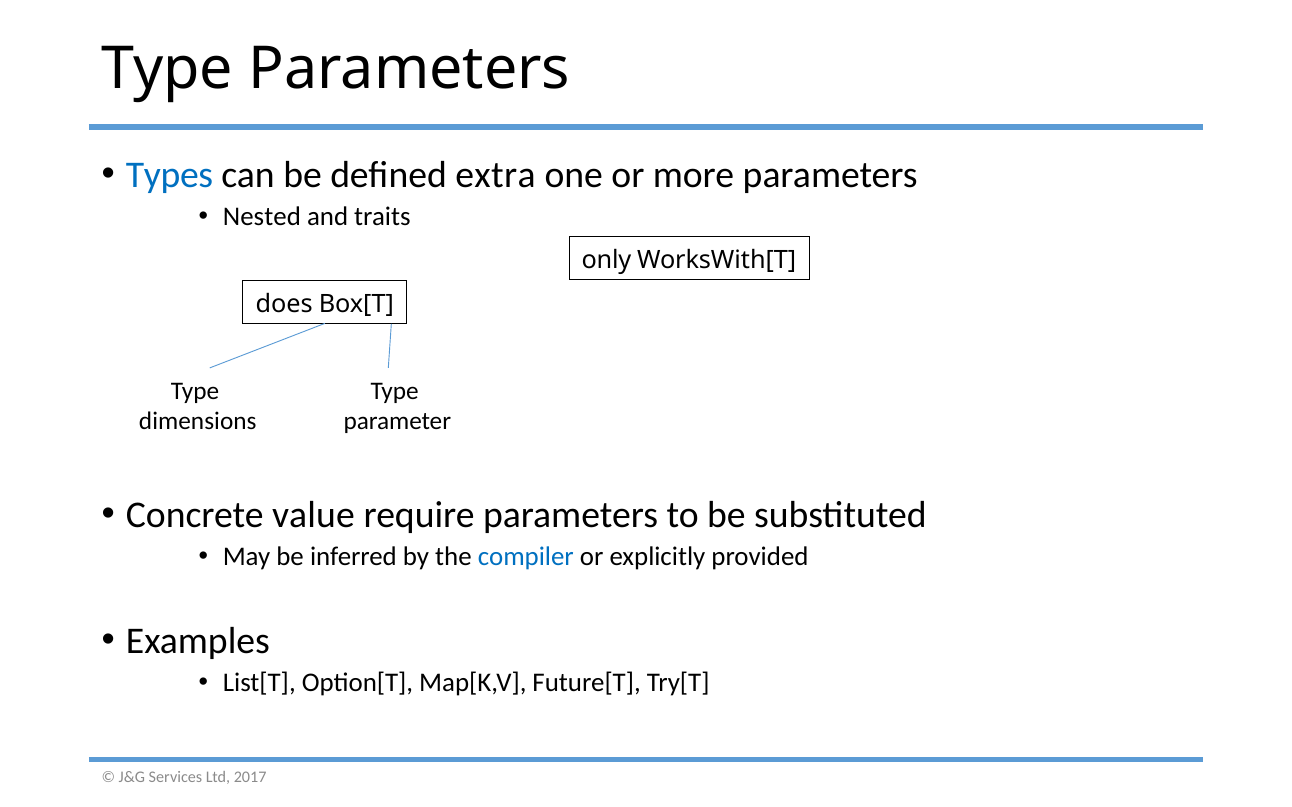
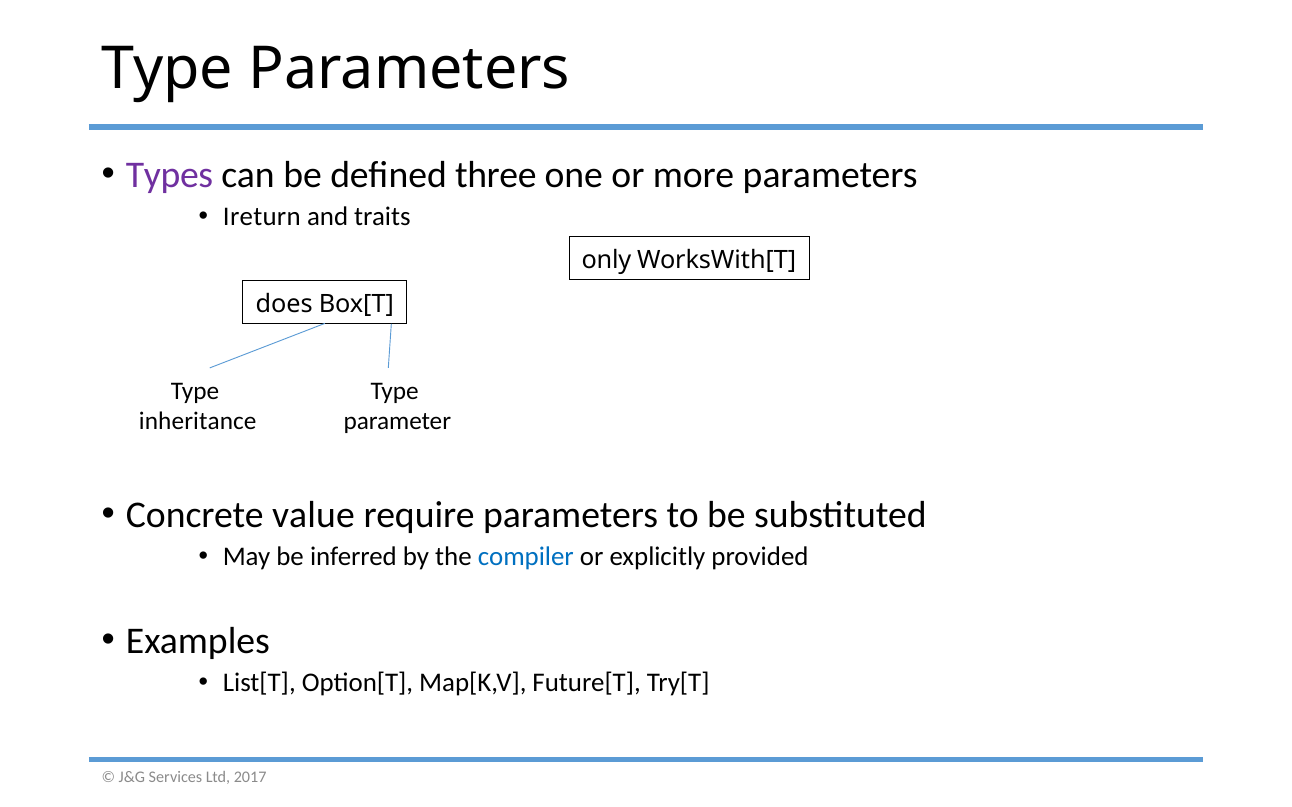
Types colour: blue -> purple
extra: extra -> three
Nested: Nested -> Ireturn
dimensions: dimensions -> inheritance
